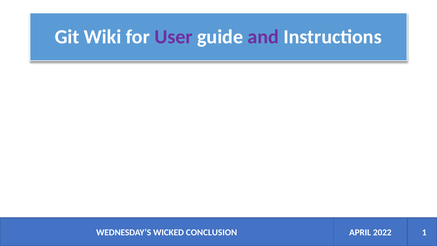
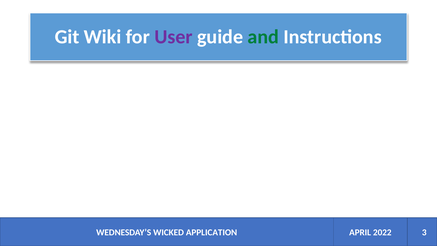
and colour: purple -> green
CONCLUSION: CONCLUSION -> APPLICATION
1: 1 -> 3
